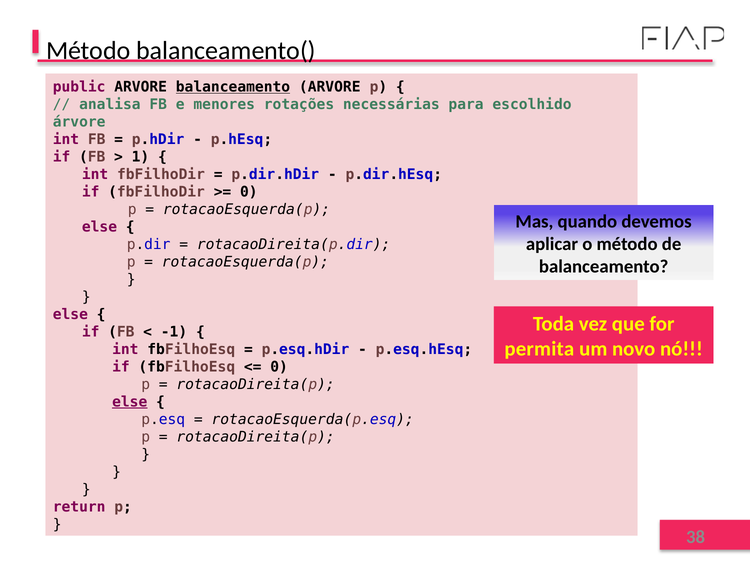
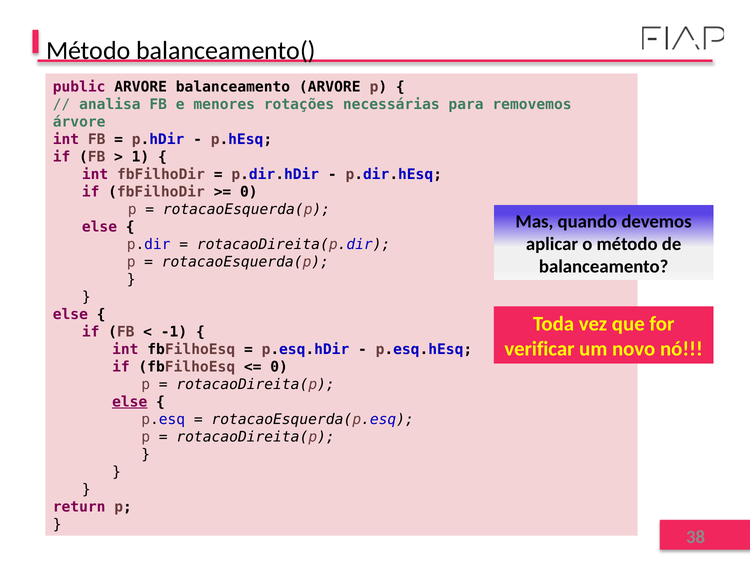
balanceamento at (233, 87) underline: present -> none
escolhido: escolhido -> removemos
permita: permita -> verificar
